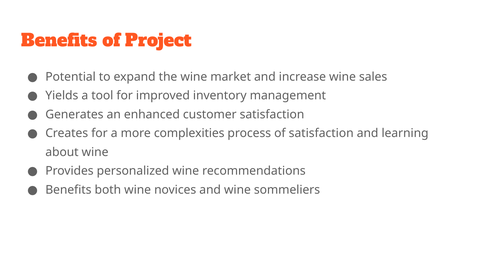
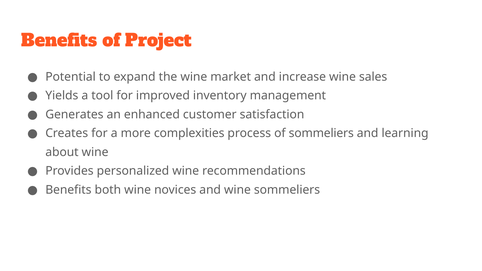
of satisfaction: satisfaction -> sommeliers
